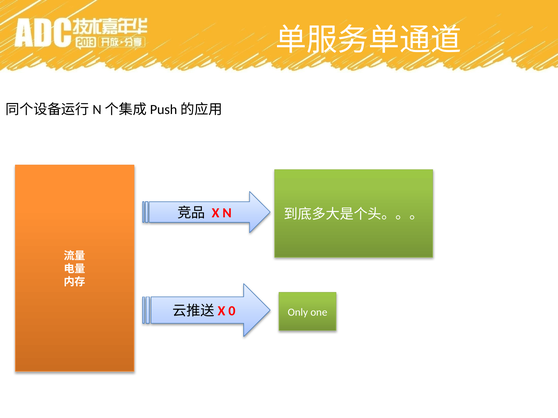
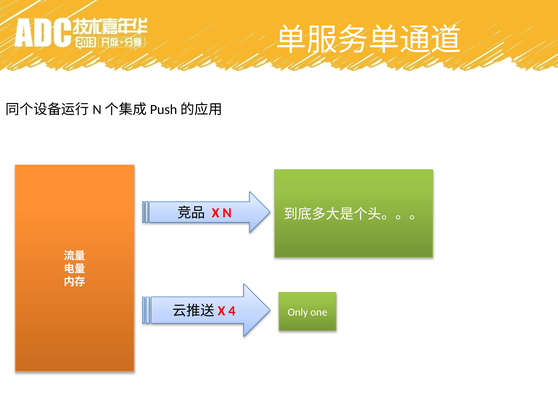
0: 0 -> 4
